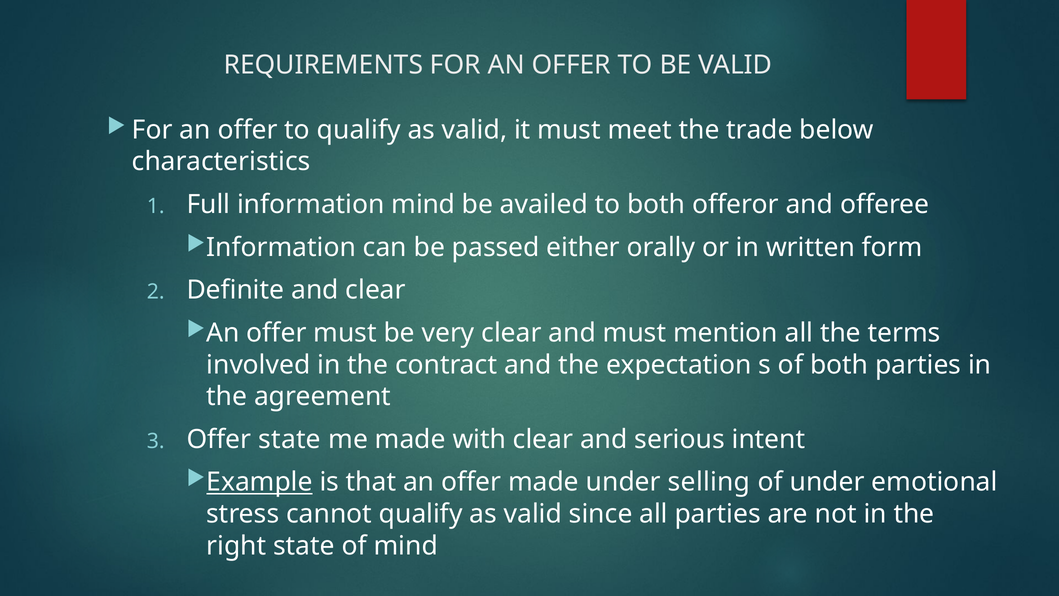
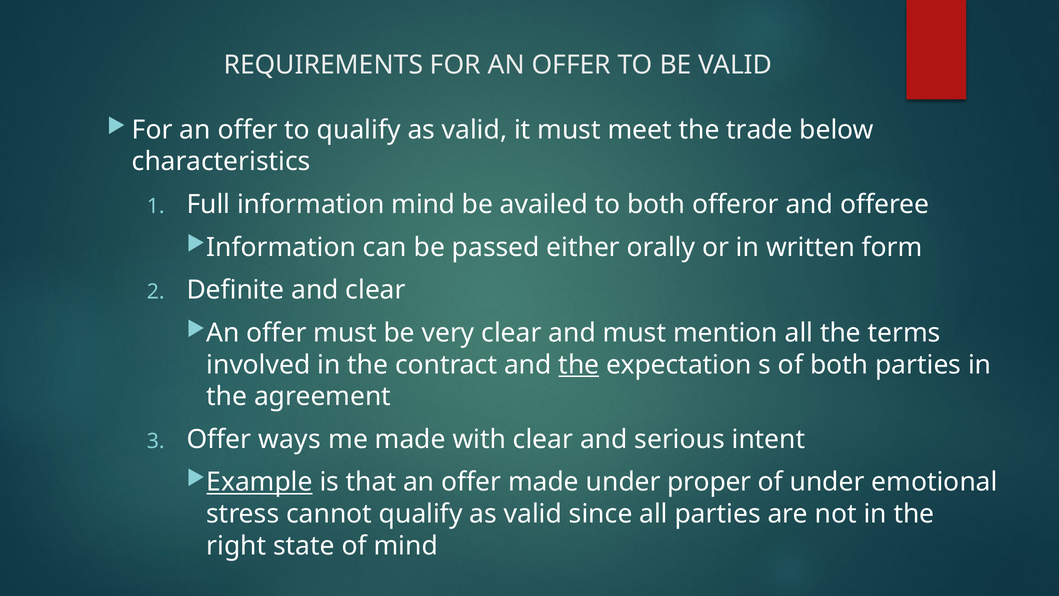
the at (579, 365) underline: none -> present
Offer state: state -> ways
selling: selling -> proper
